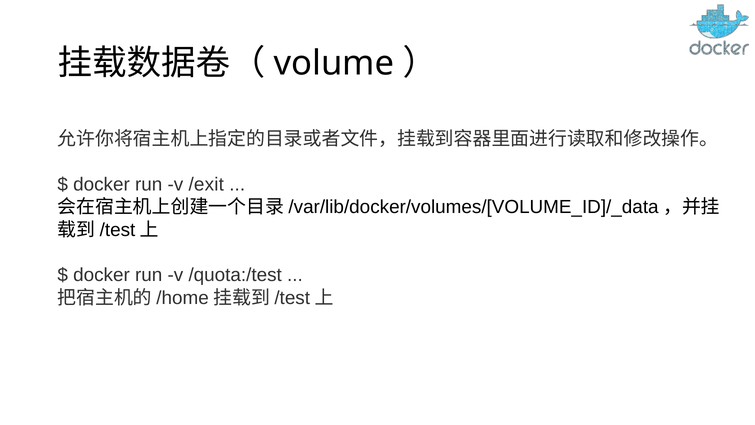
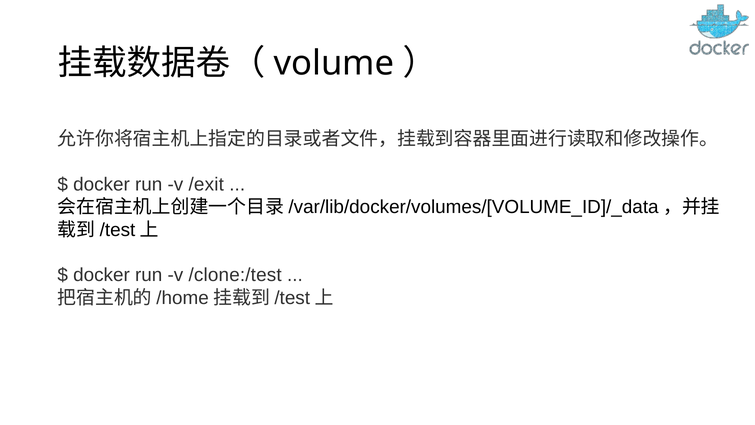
/quota:/test: /quota:/test -> /clone:/test
